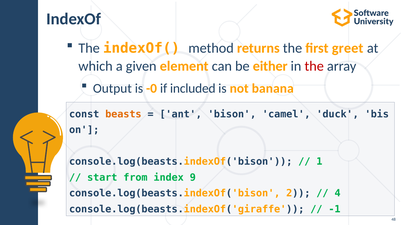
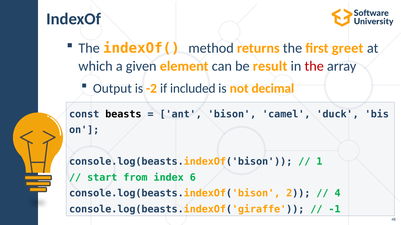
either: either -> result
-0: -0 -> -2
banana: banana -> decimal
beasts colour: orange -> black
9: 9 -> 6
